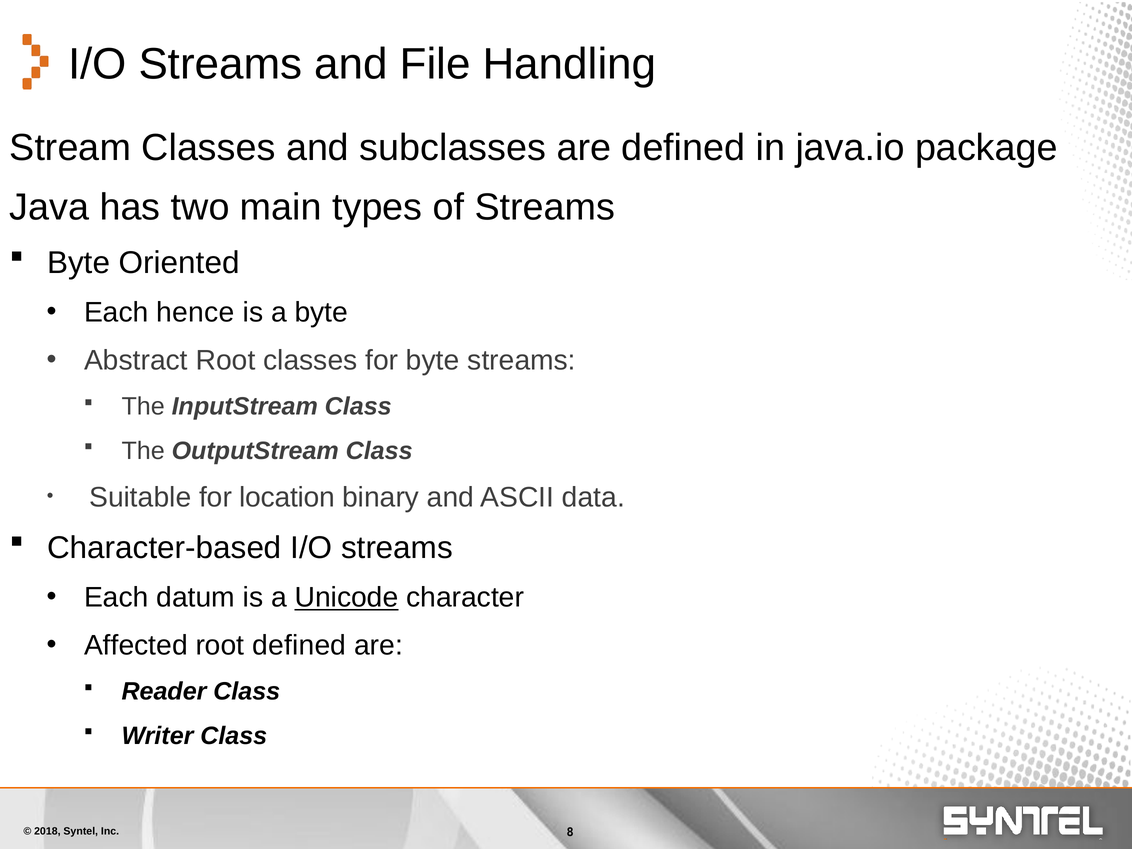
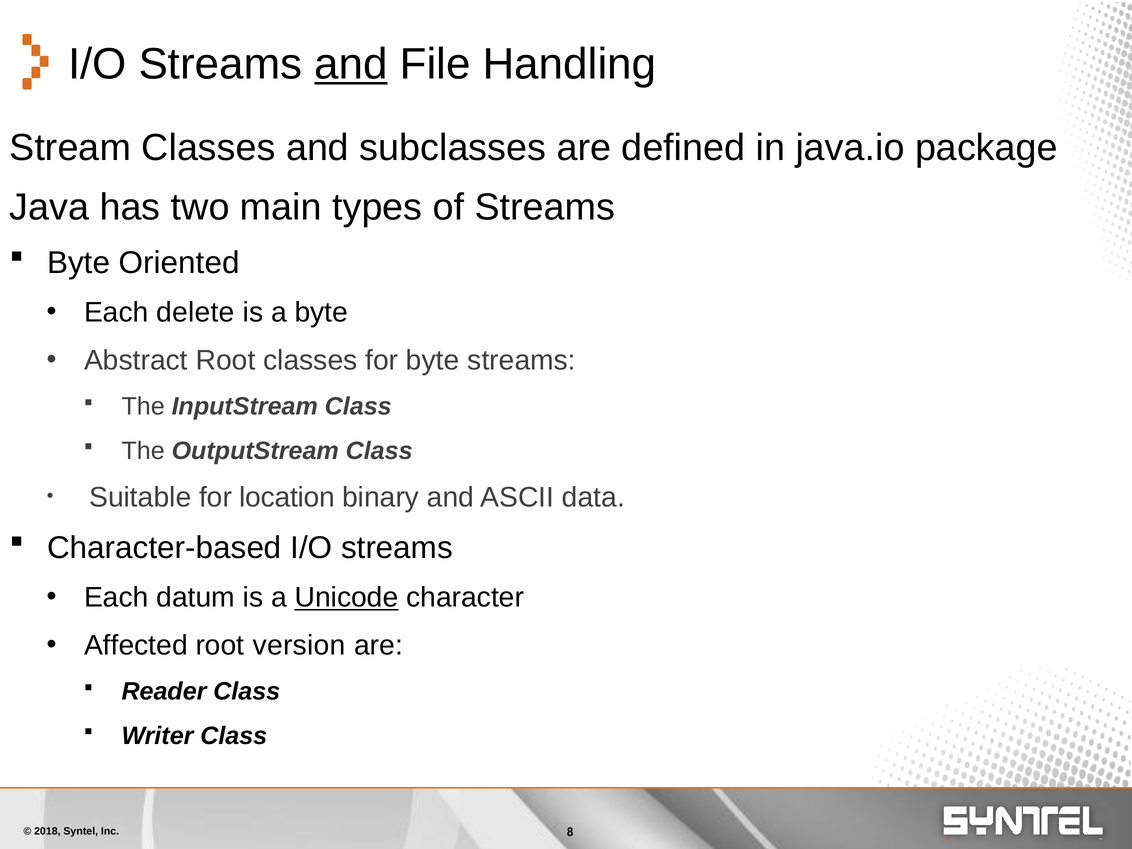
and at (351, 64) underline: none -> present
hence: hence -> delete
root defined: defined -> version
